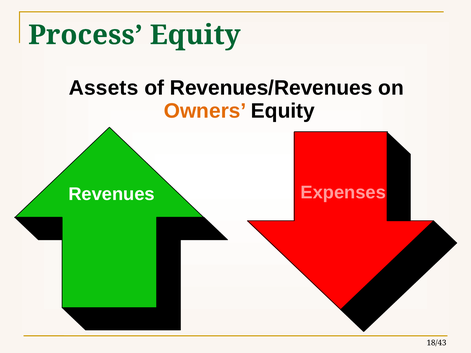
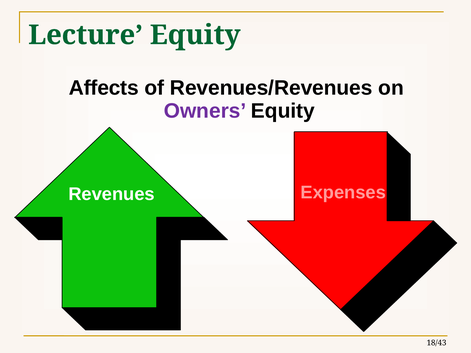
Process: Process -> Lecture
Assets: Assets -> Affects
Owners colour: orange -> purple
